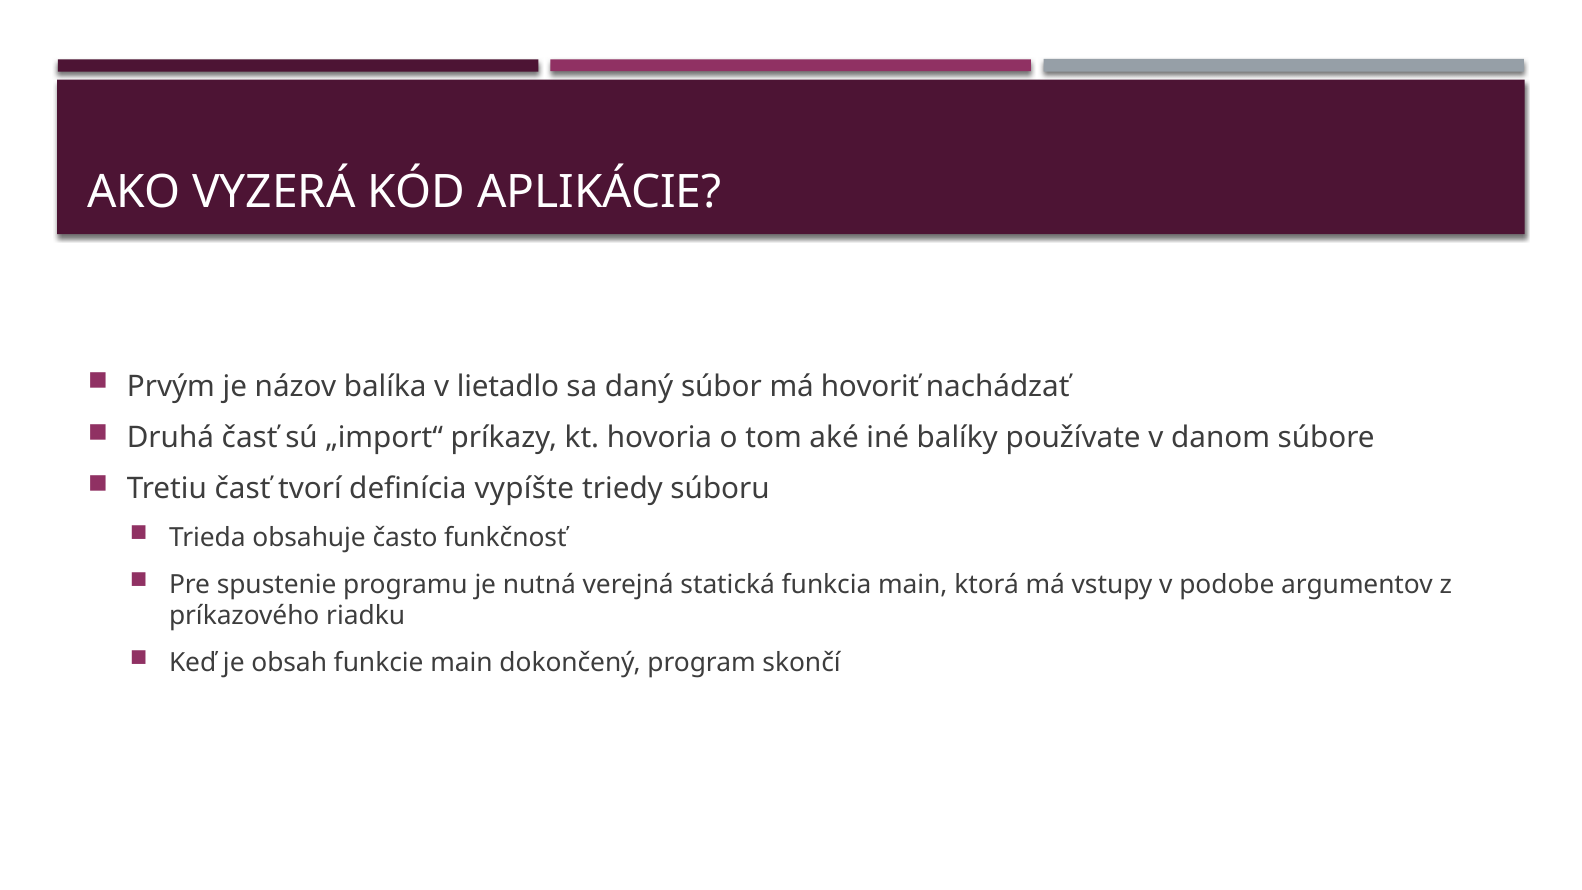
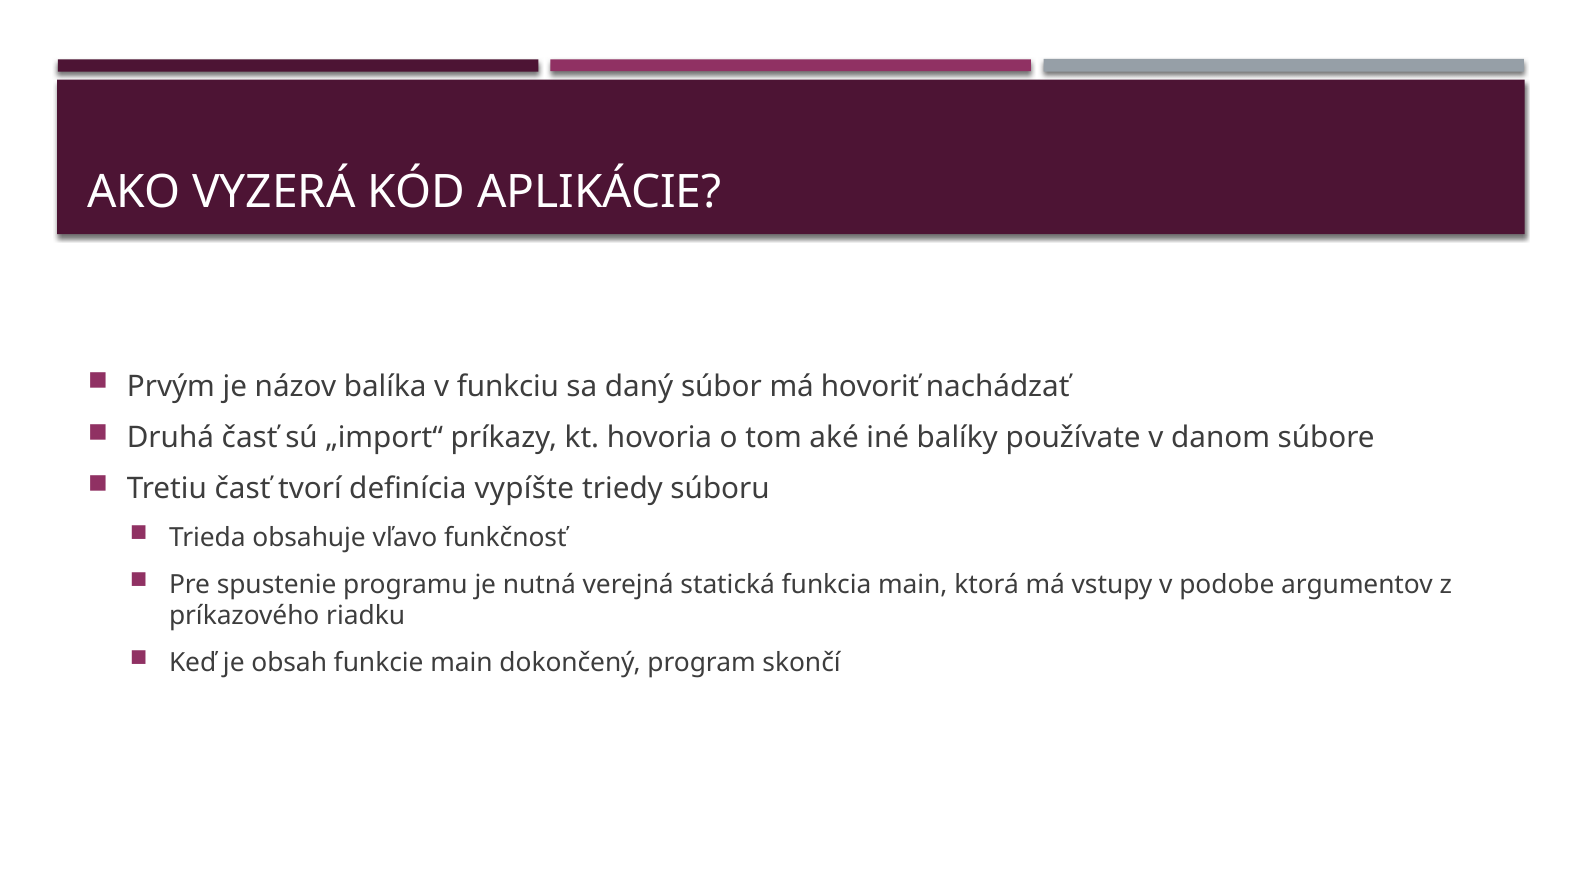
lietadlo: lietadlo -> funkciu
často: často -> vľavo
